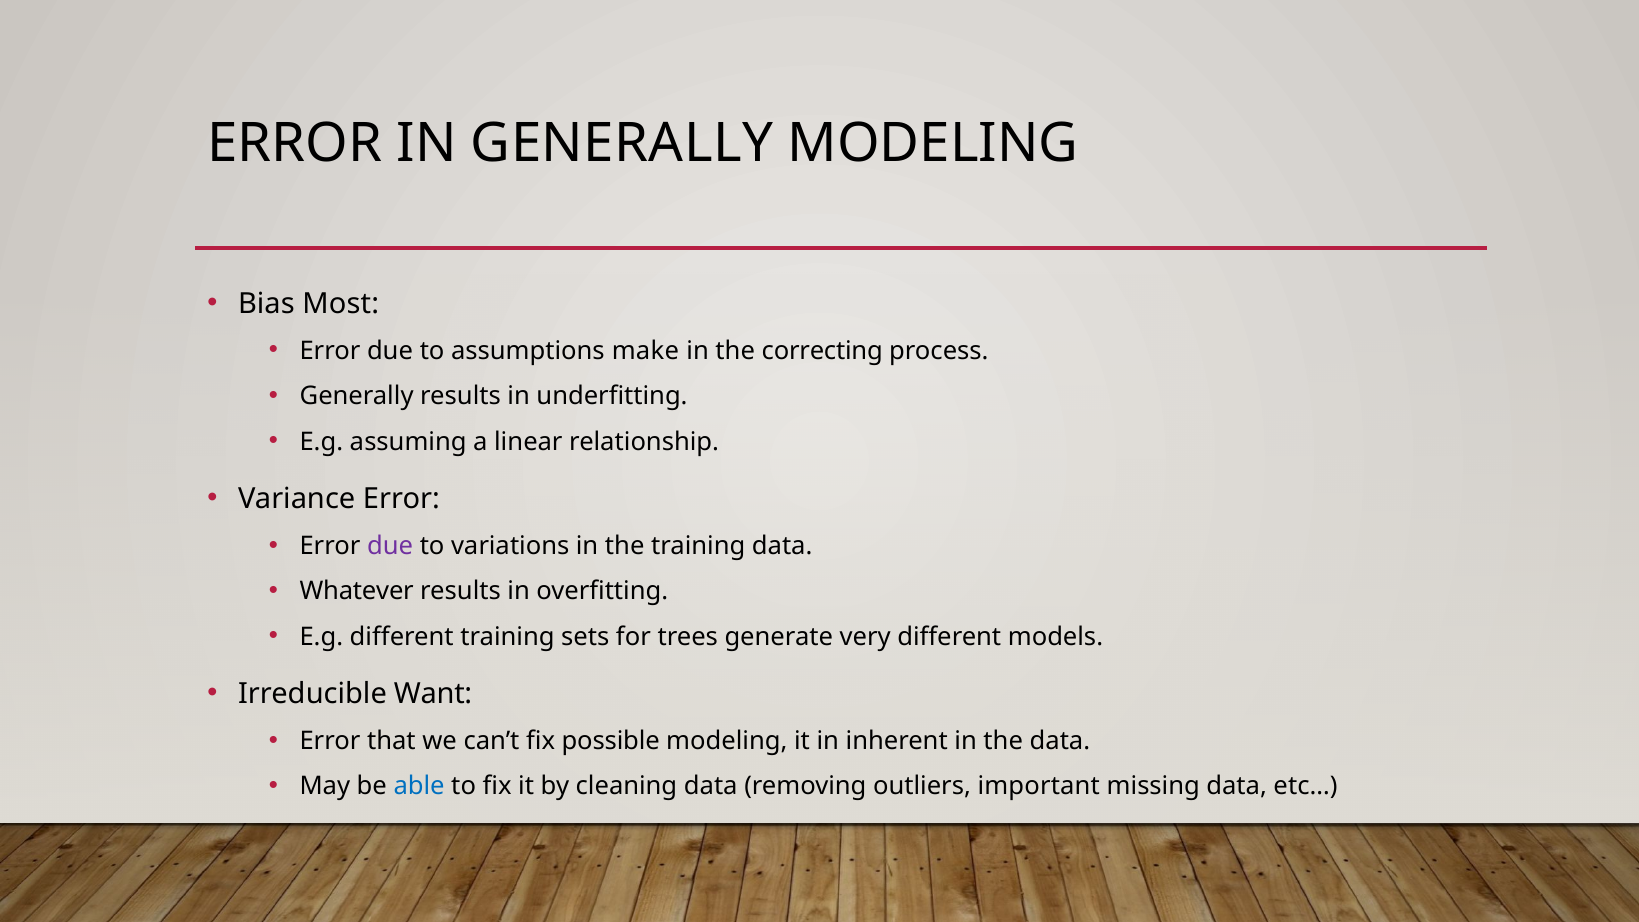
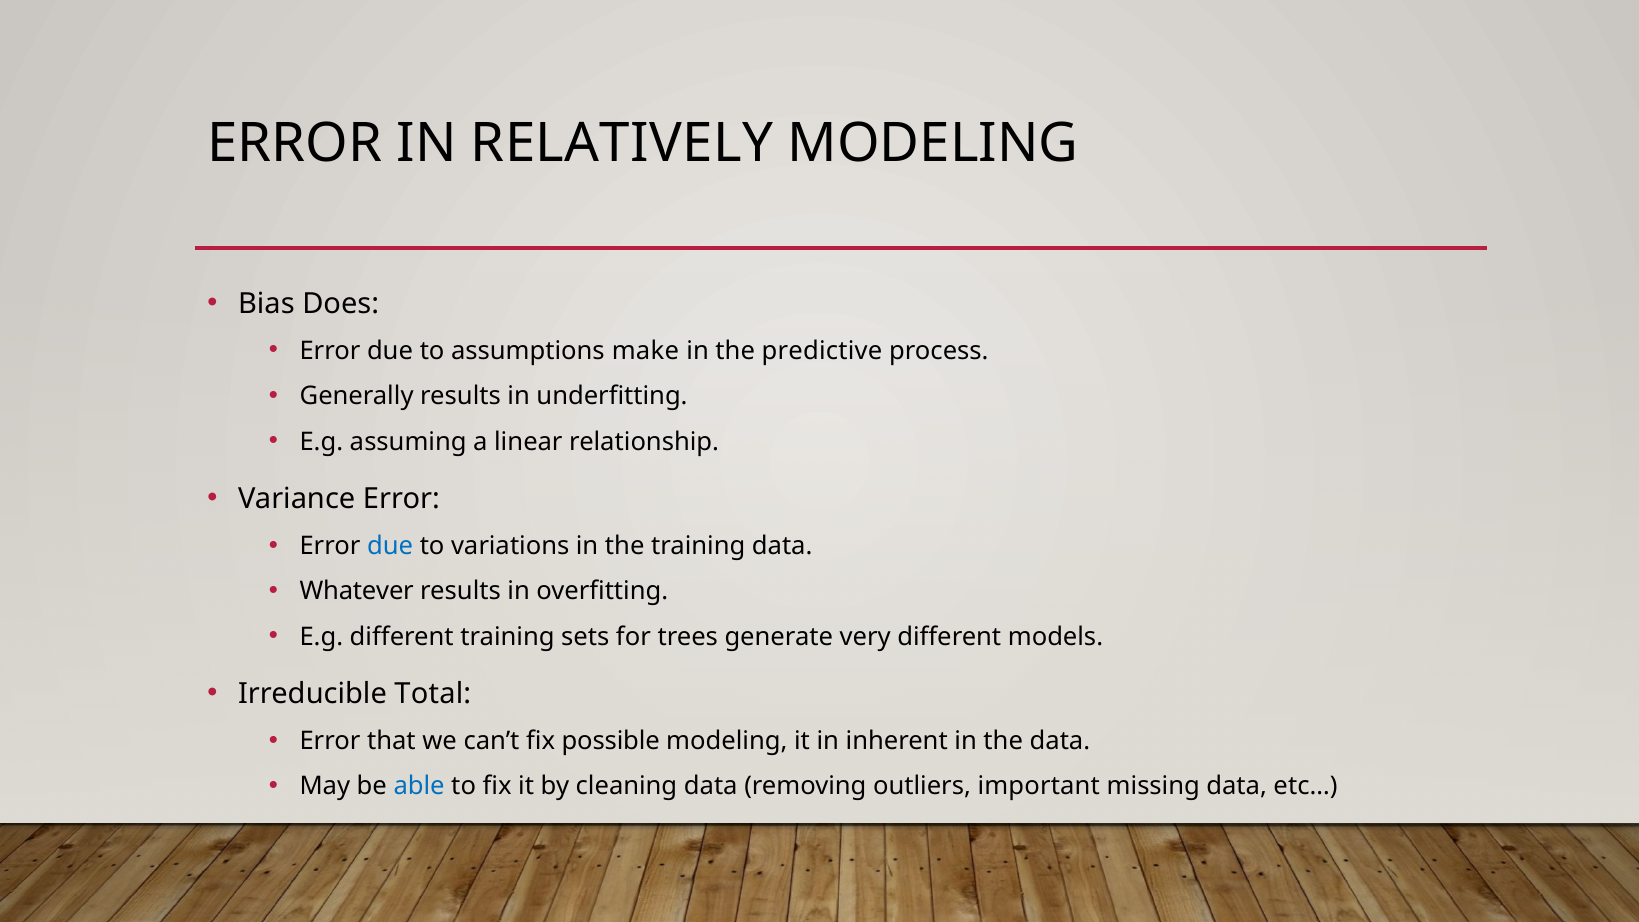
IN GENERALLY: GENERALLY -> RELATIVELY
Most: Most -> Does
correcting: correcting -> predictive
due at (390, 546) colour: purple -> blue
Want: Want -> Total
